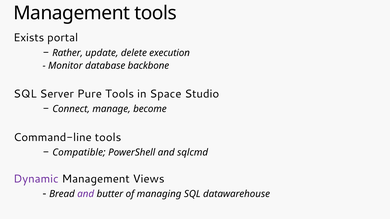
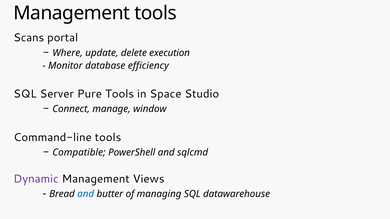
Exists: Exists -> Scans
Rather: Rather -> Where
backbone: backbone -> efficiency
become: become -> window
and at (86, 194) colour: purple -> blue
